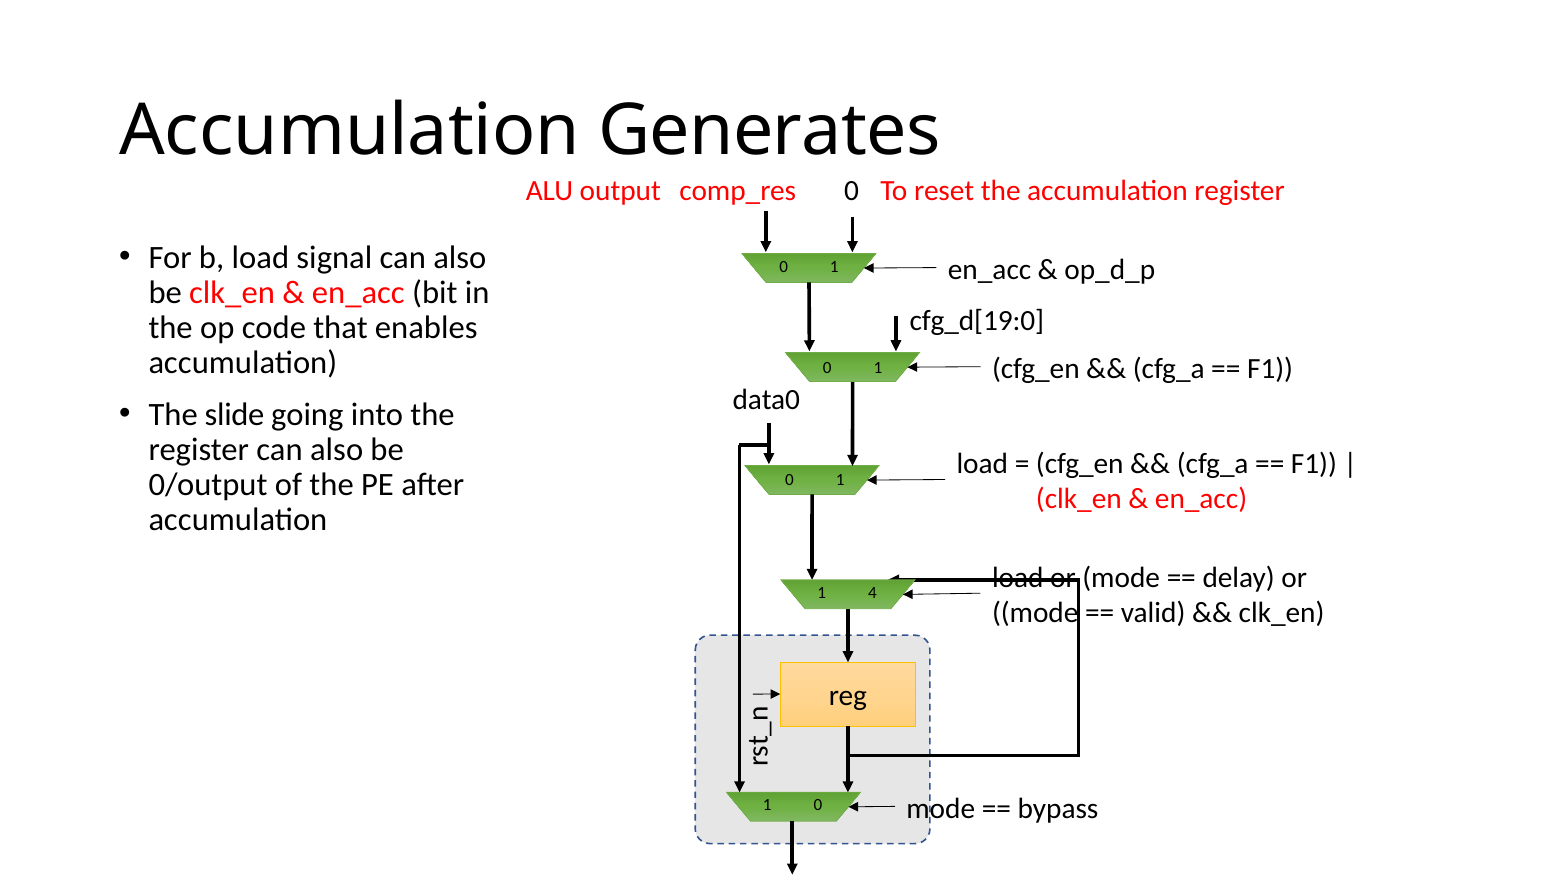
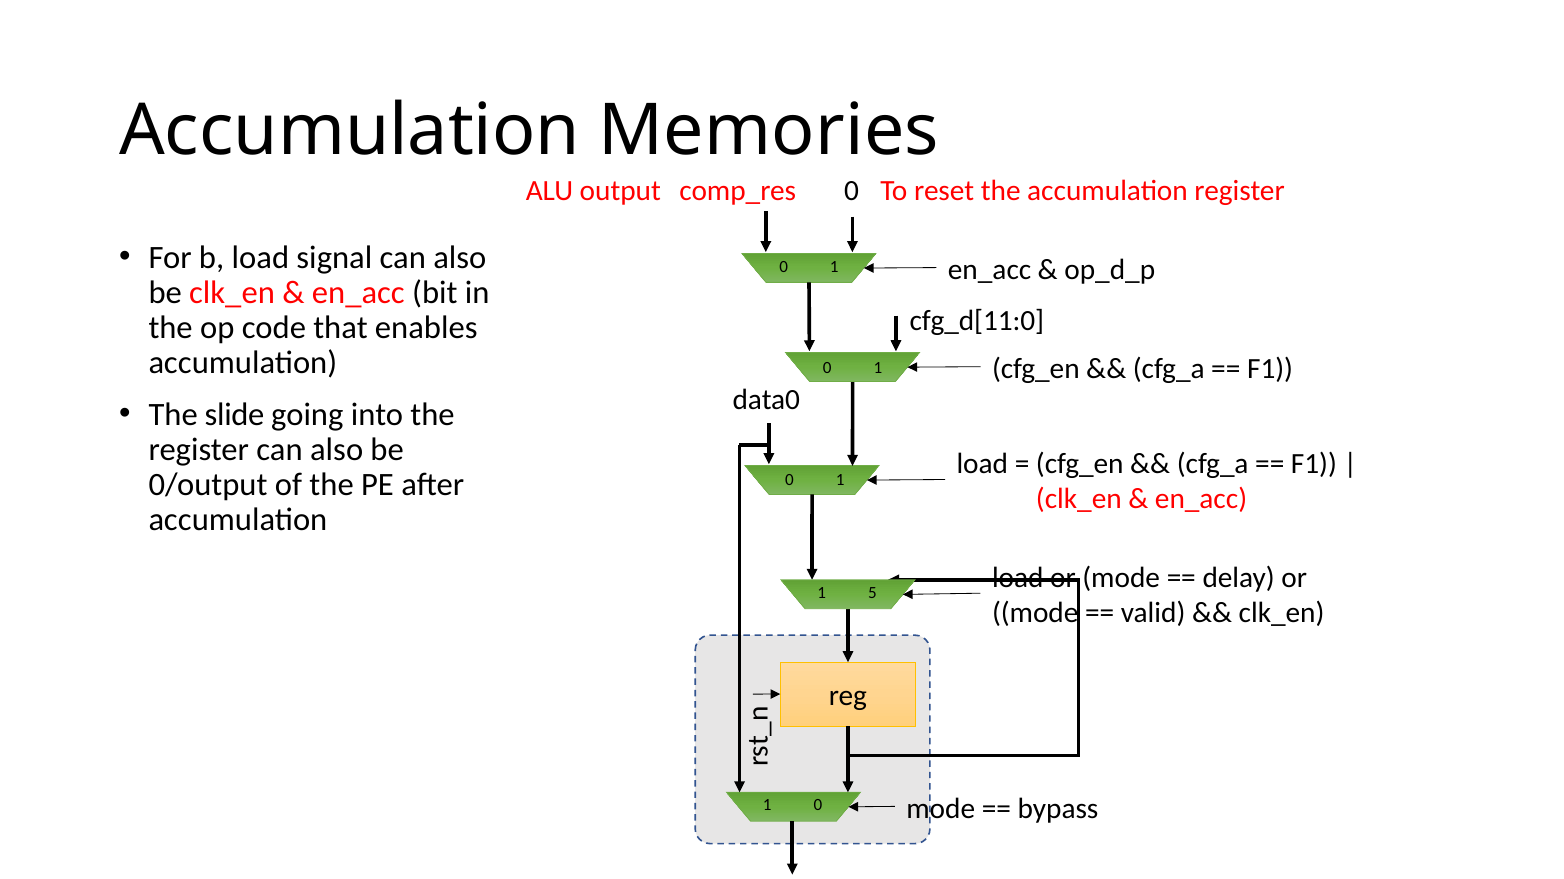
Generates: Generates -> Memories
cfg_d[19:0: cfg_d[19:0 -> cfg_d[11:0
4: 4 -> 5
